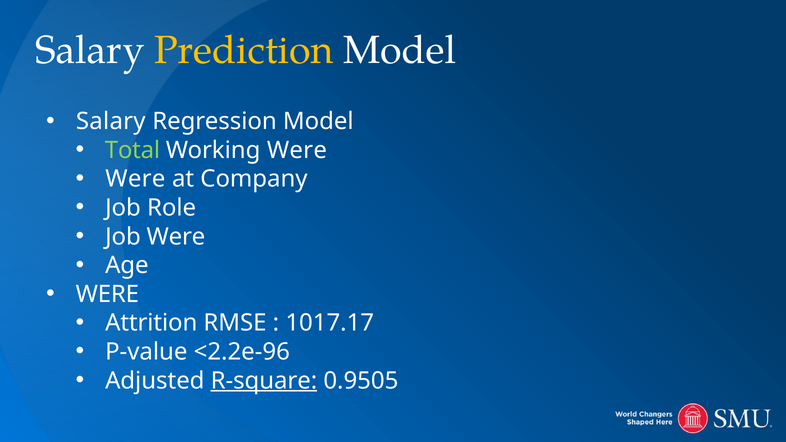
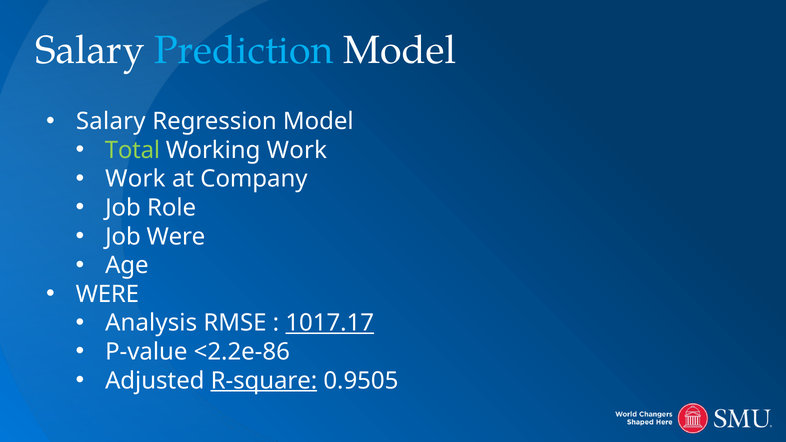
Prediction colour: yellow -> light blue
Working Were: Were -> Work
Were at (135, 179): Were -> Work
Attrition: Attrition -> Analysis
1017.17 underline: none -> present
<2.2e-96: <2.2e-96 -> <2.2e-86
